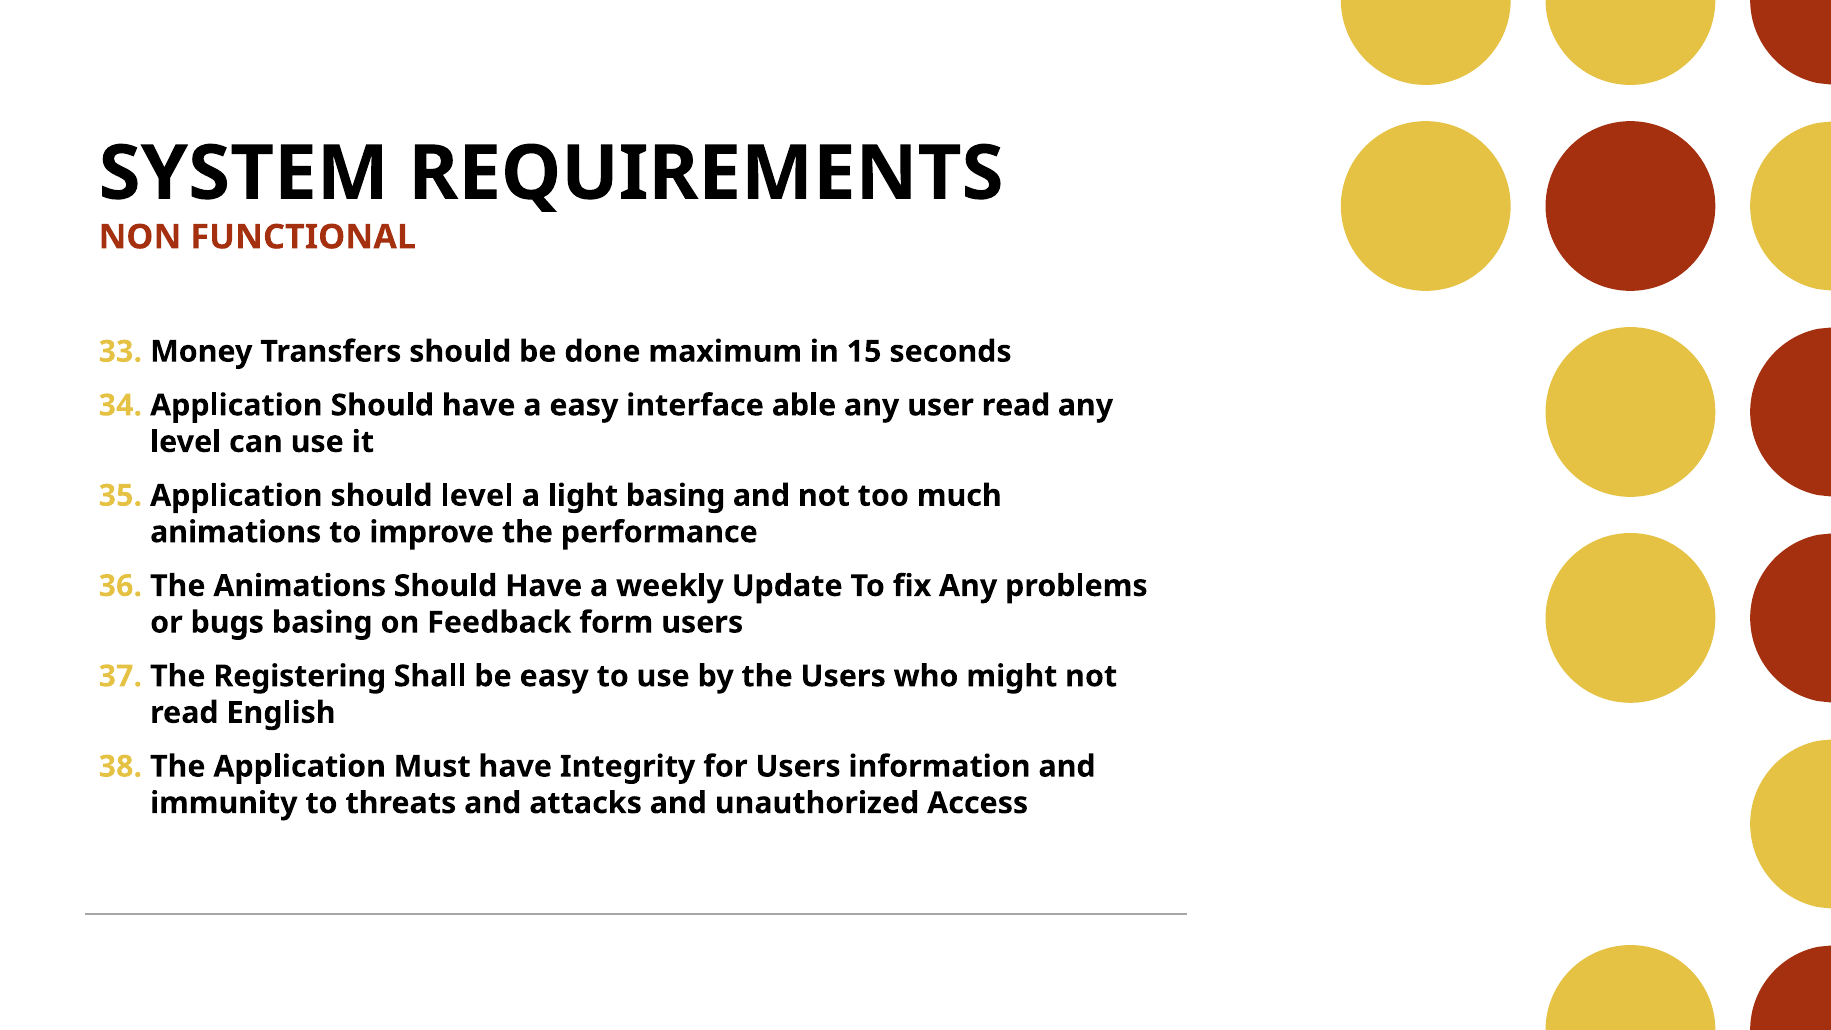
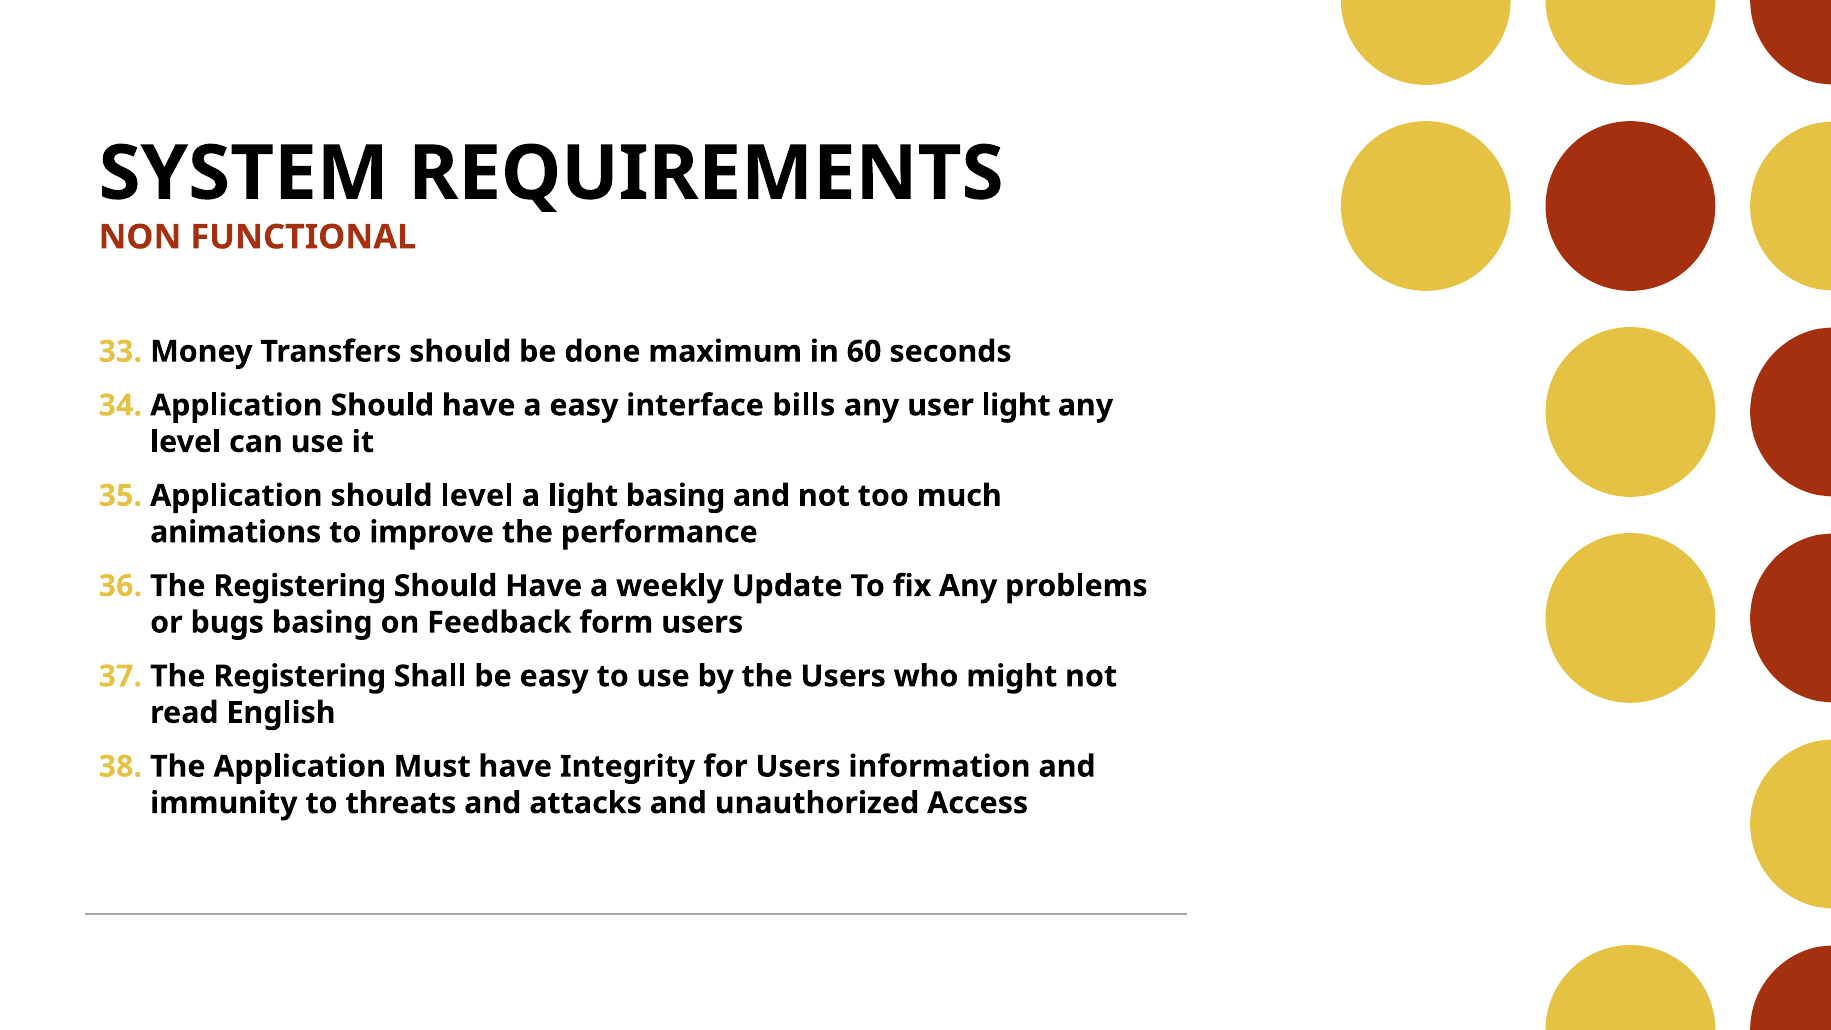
15: 15 -> 60
able: able -> bills
user read: read -> light
Animations at (300, 586): Animations -> Registering
